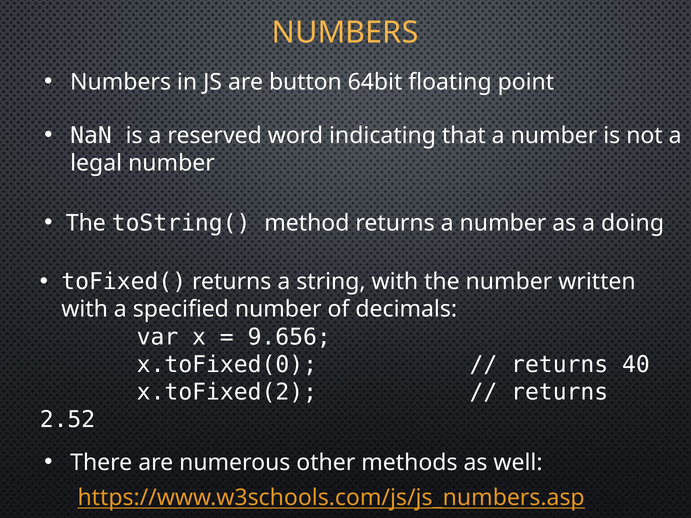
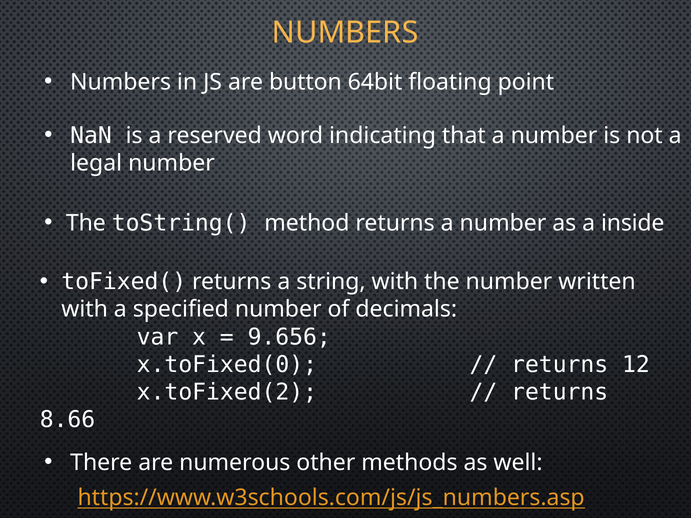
doing: doing -> inside
40: 40 -> 12
2.52: 2.52 -> 8.66
